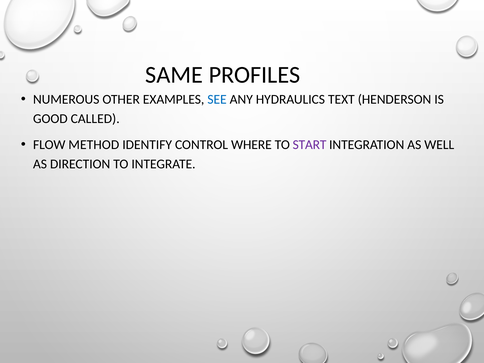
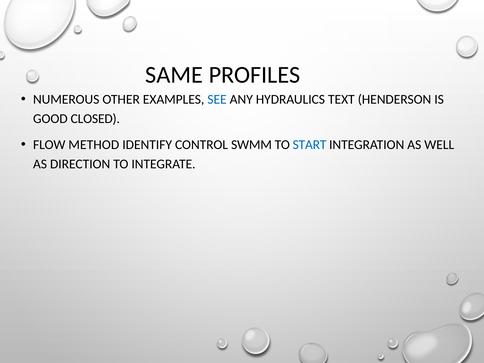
CALLED: CALLED -> CLOSED
WHERE: WHERE -> SWMM
START colour: purple -> blue
